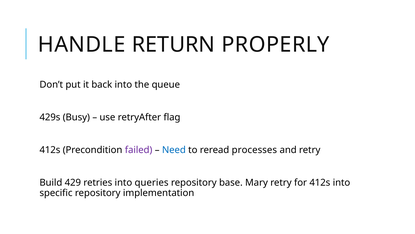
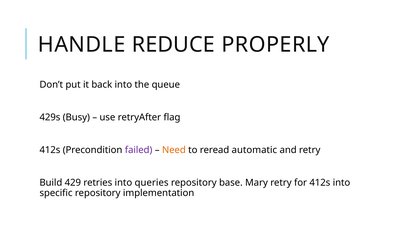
RETURN: RETURN -> REDUCE
Need colour: blue -> orange
processes: processes -> automatic
